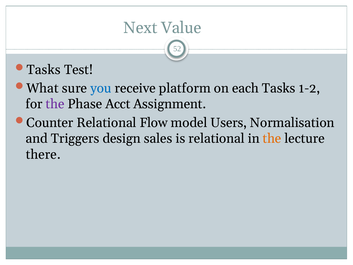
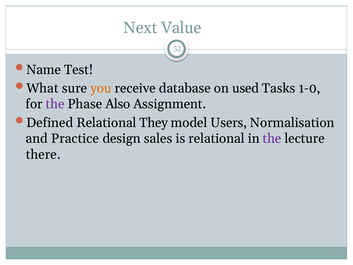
Tasks at (44, 70): Tasks -> Name
you colour: blue -> orange
platform: platform -> database
each: each -> used
1-2: 1-2 -> 1-0
Acct: Acct -> Also
Counter: Counter -> Defined
Flow: Flow -> They
Triggers: Triggers -> Practice
the at (272, 138) colour: orange -> purple
